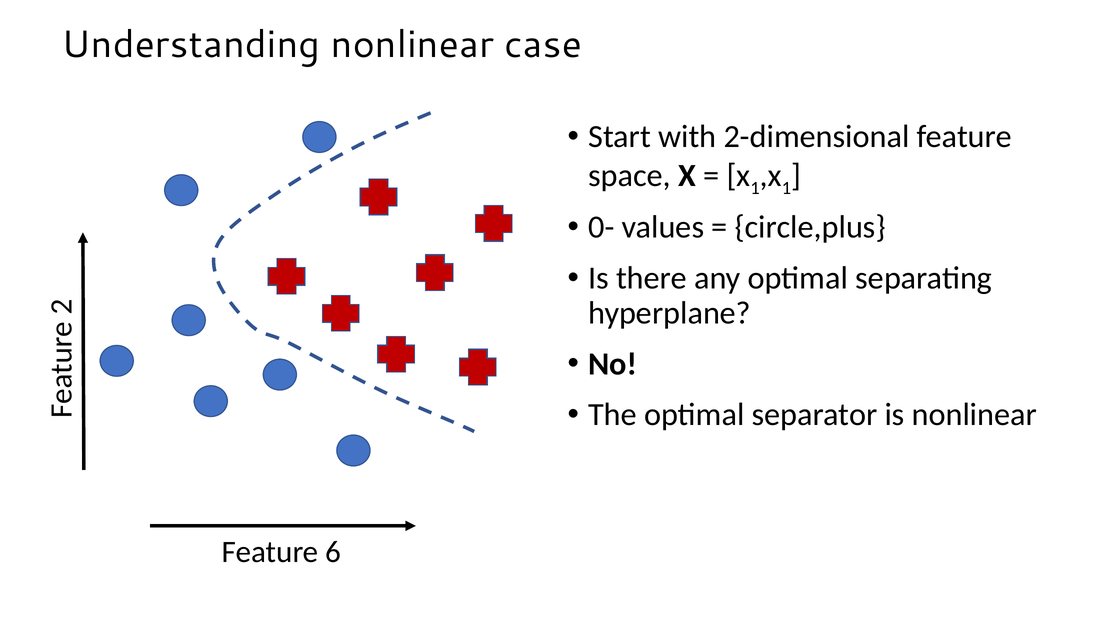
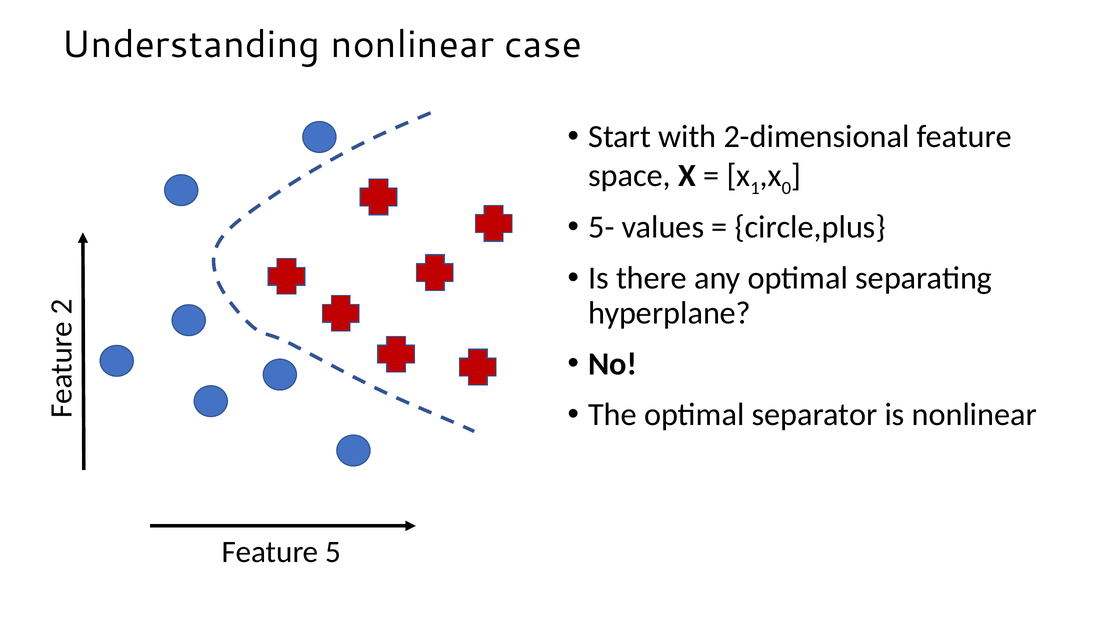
1 at (786, 188): 1 -> 0
0-: 0- -> 5-
6: 6 -> 5
